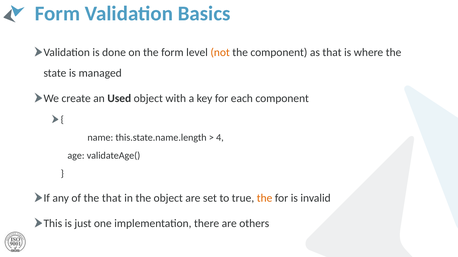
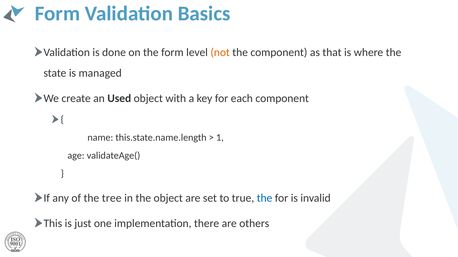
4: 4 -> 1
the that: that -> tree
the at (265, 198) colour: orange -> blue
